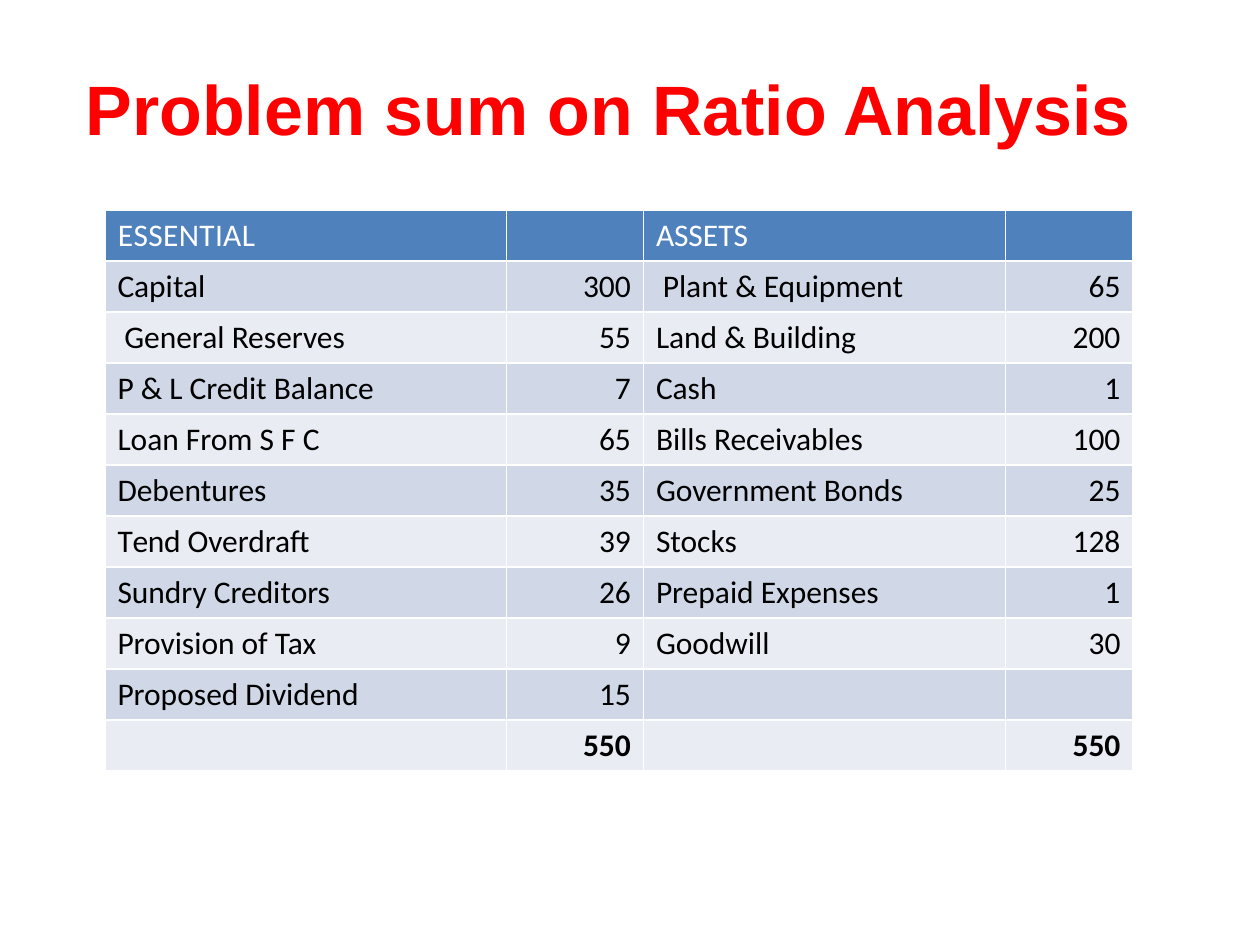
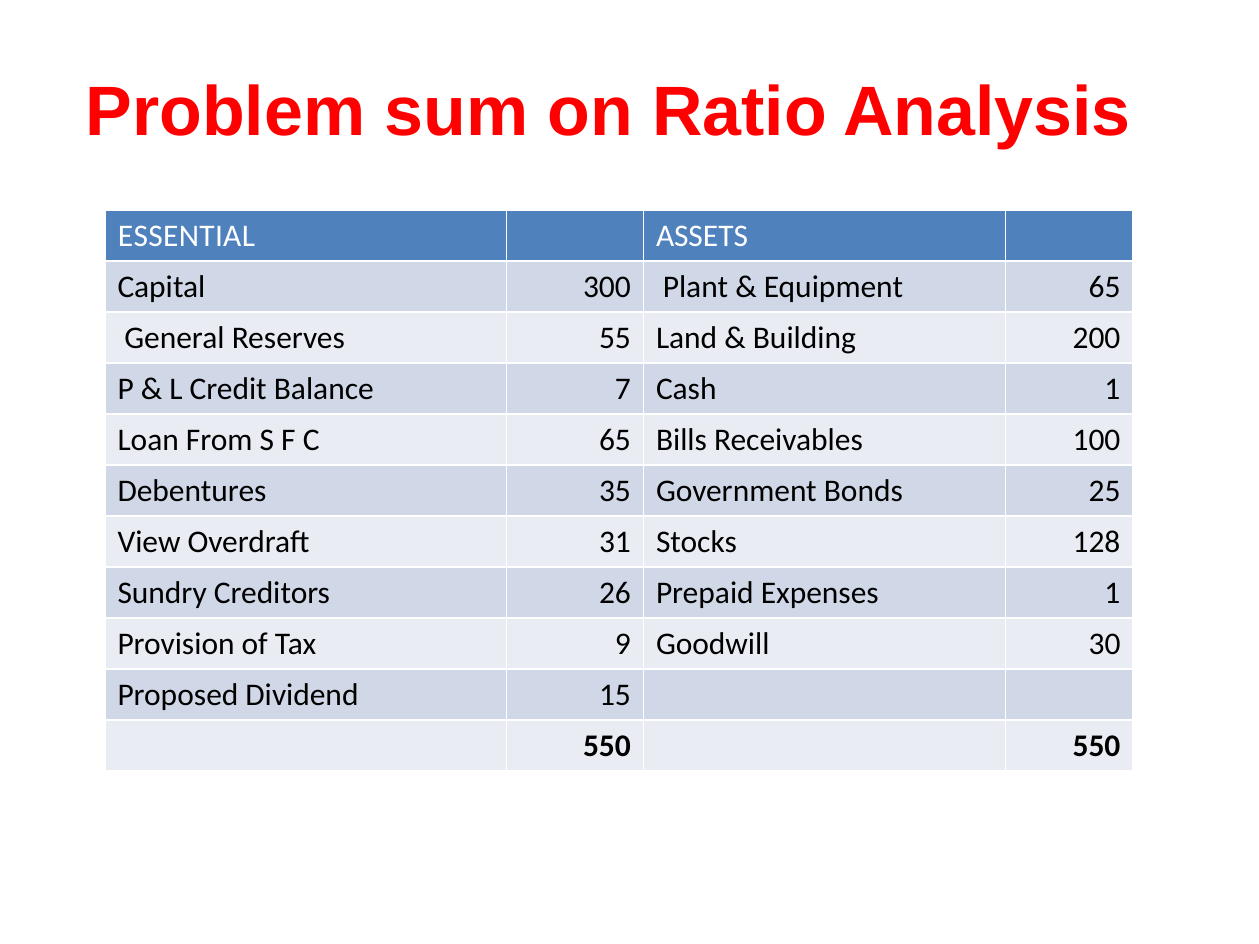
Tend: Tend -> View
39: 39 -> 31
